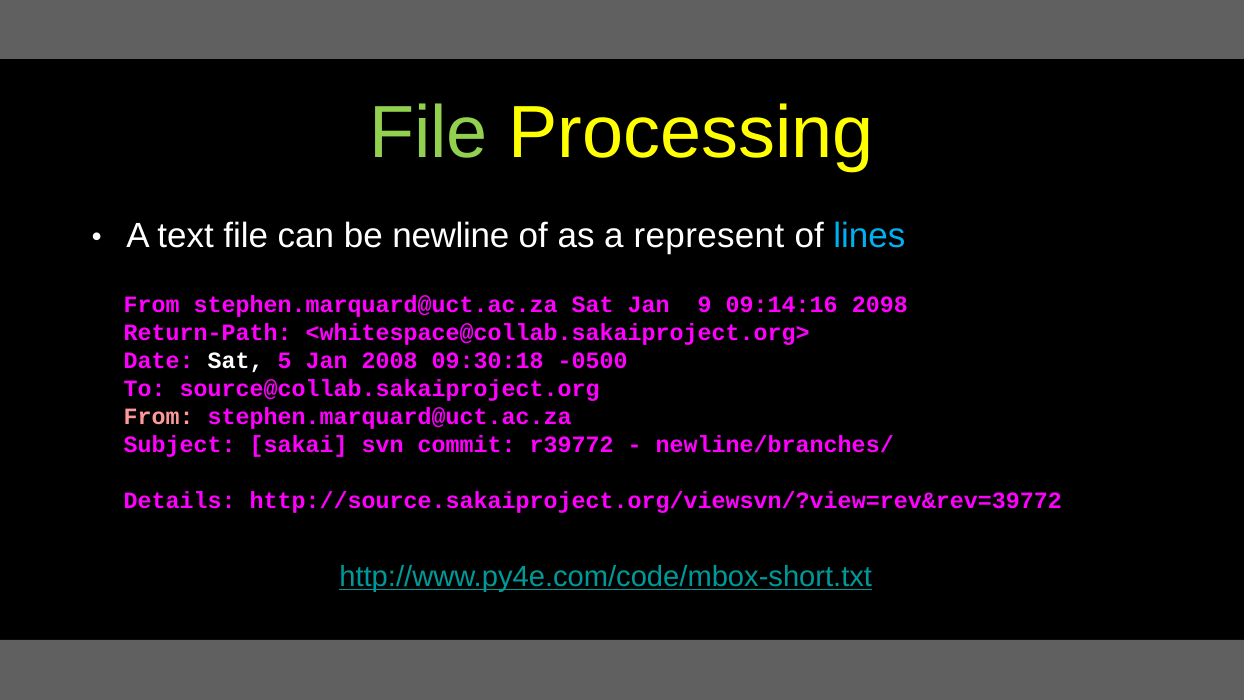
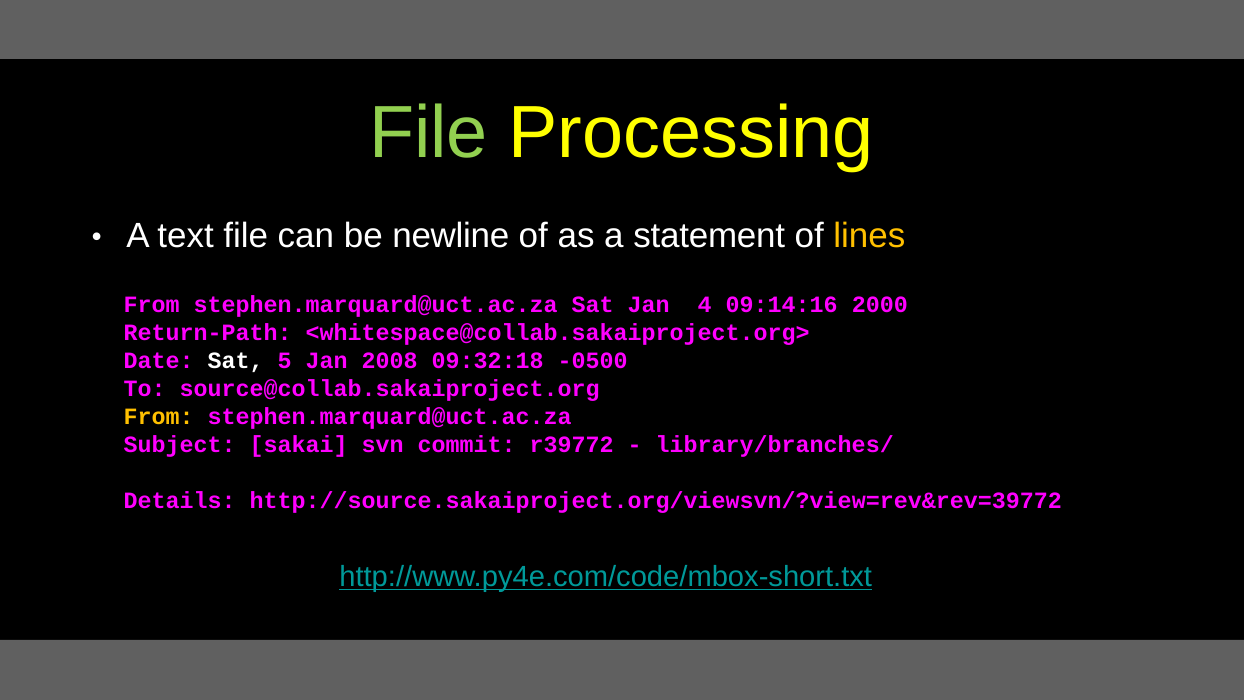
represent: represent -> statement
lines colour: light blue -> yellow
9: 9 -> 4
2098: 2098 -> 2000
09:30:18: 09:30:18 -> 09:32:18
From at (159, 416) colour: pink -> yellow
newline/branches/: newline/branches/ -> library/branches/
